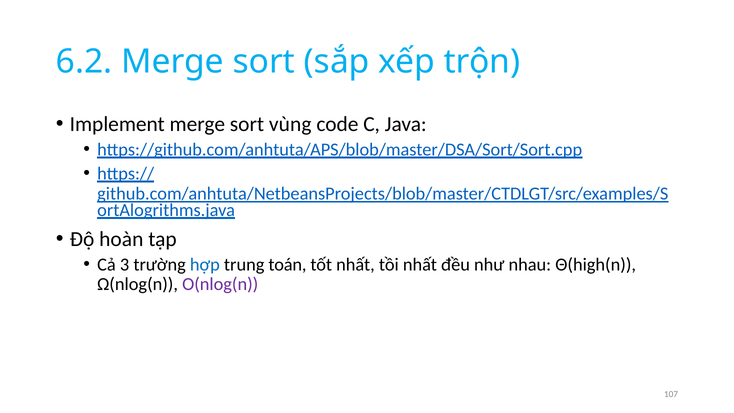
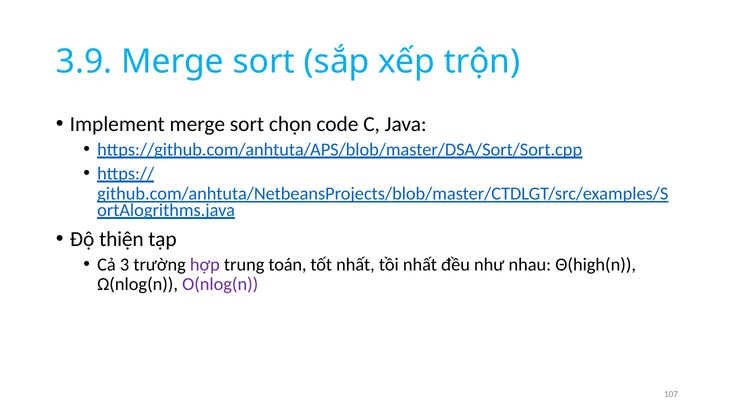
6.2: 6.2 -> 3.9
vùng: vùng -> chọn
hoàn: hoàn -> thiện
hợp colour: blue -> purple
